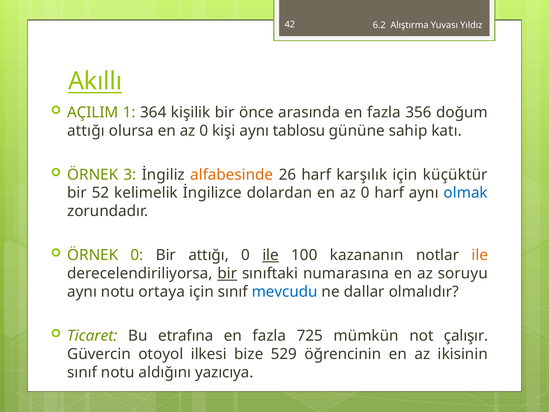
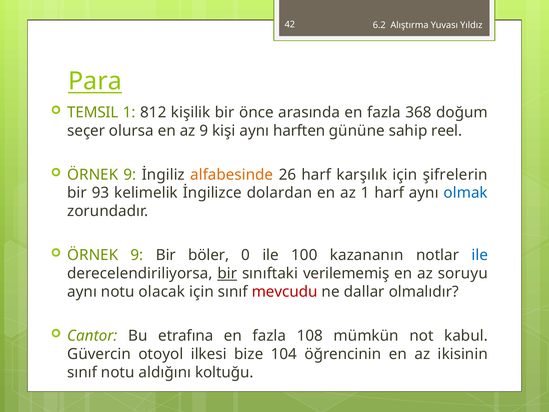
Akıllı: Akıllı -> Para
AÇILIM: AÇILIM -> TEMSIL
364: 364 -> 812
356: 356 -> 368
attığı at (86, 131): attığı -> seçer
olursa en az 0: 0 -> 9
tablosu: tablosu -> harften
katı: katı -> reel
3 at (130, 175): 3 -> 9
küçüktür: küçüktür -> şifrelerin
52: 52 -> 93
0 at (365, 193): 0 -> 1
0 at (137, 255): 0 -> 9
Bir attığı: attığı -> böler
ile at (271, 255) underline: present -> none
ile at (480, 255) colour: orange -> blue
numarasına: numarasına -> verilememiş
ortaya: ortaya -> olacak
mevcudu colour: blue -> red
Ticaret: Ticaret -> Cantor
725: 725 -> 108
çalışır: çalışır -> kabul
529: 529 -> 104
yazıcıya: yazıcıya -> koltuğu
